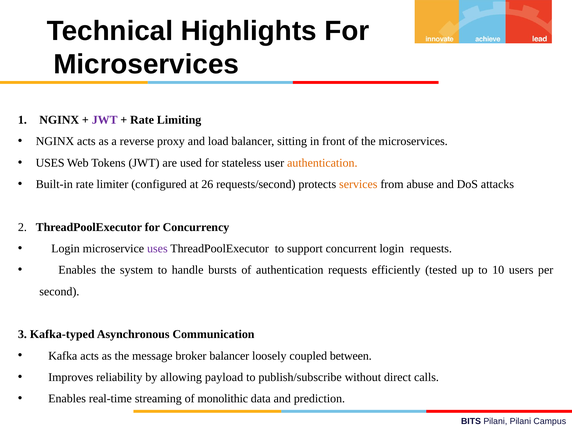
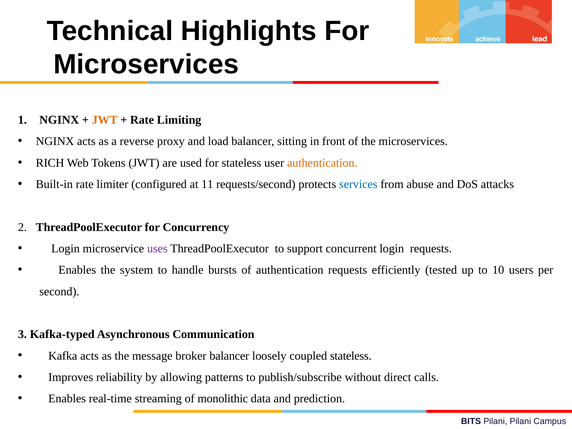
JWT at (105, 120) colour: purple -> orange
USES at (50, 163): USES -> RICH
26: 26 -> 11
services colour: orange -> blue
coupled between: between -> stateless
payload: payload -> patterns
